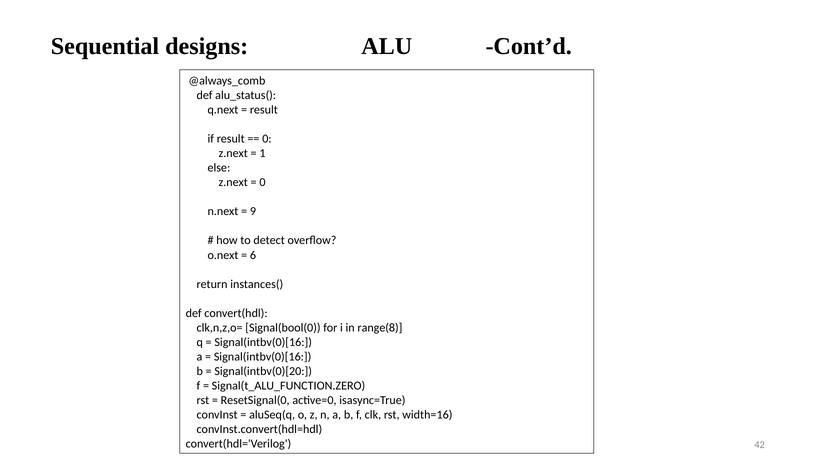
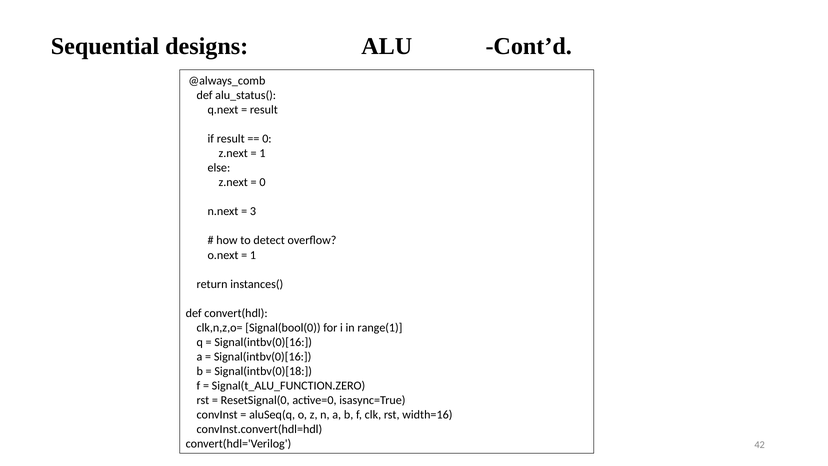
9: 9 -> 3
6 at (253, 255): 6 -> 1
range(8: range(8 -> range(1
Signal(intbv(0)[20: Signal(intbv(0)[20 -> Signal(intbv(0)[18
